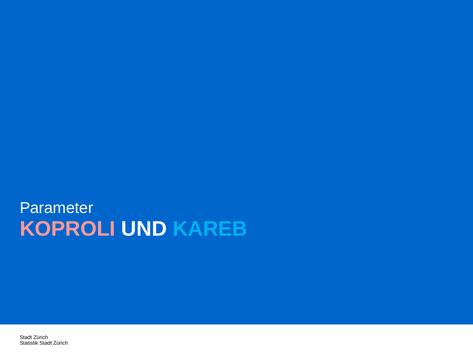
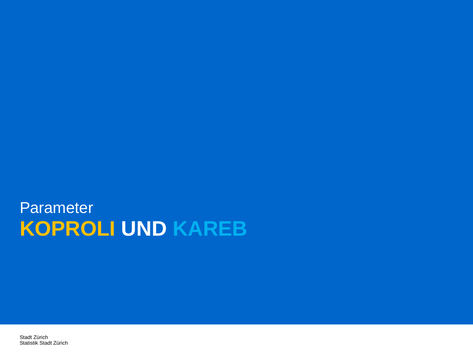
KOPROLI colour: pink -> yellow
